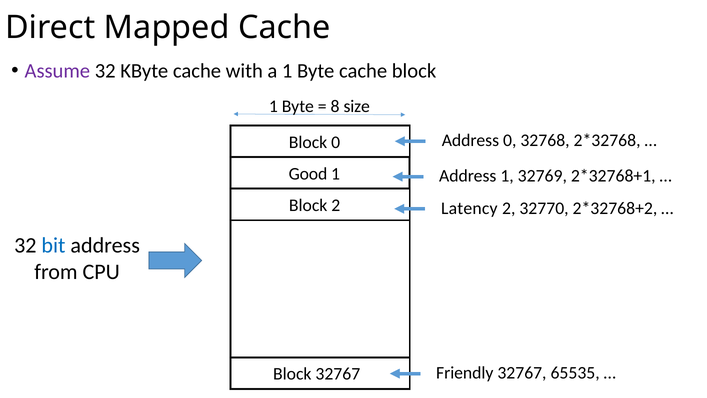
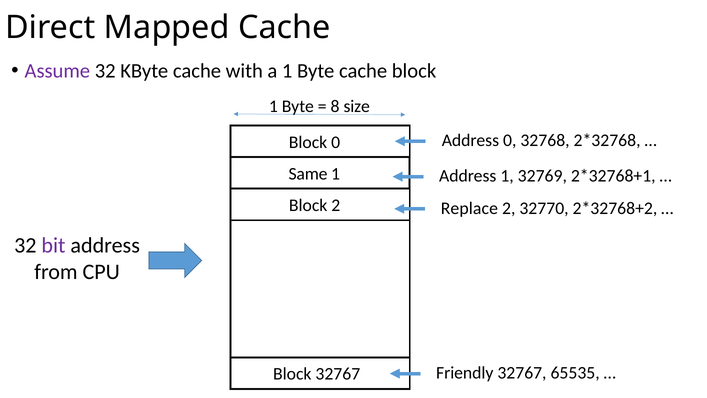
Good: Good -> Same
Latency: Latency -> Replace
bit colour: blue -> purple
